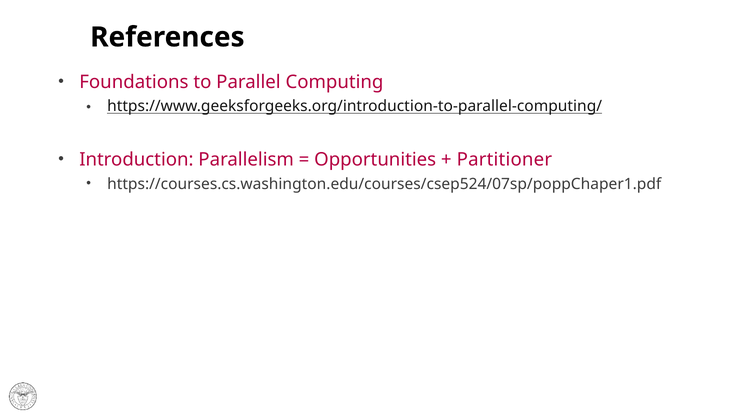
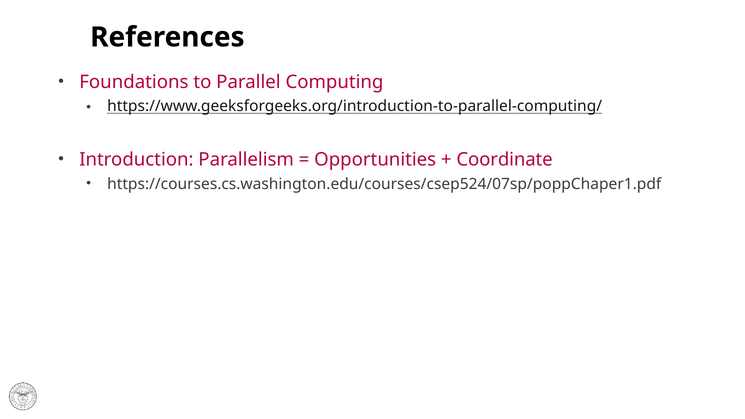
Partitioner: Partitioner -> Coordinate
